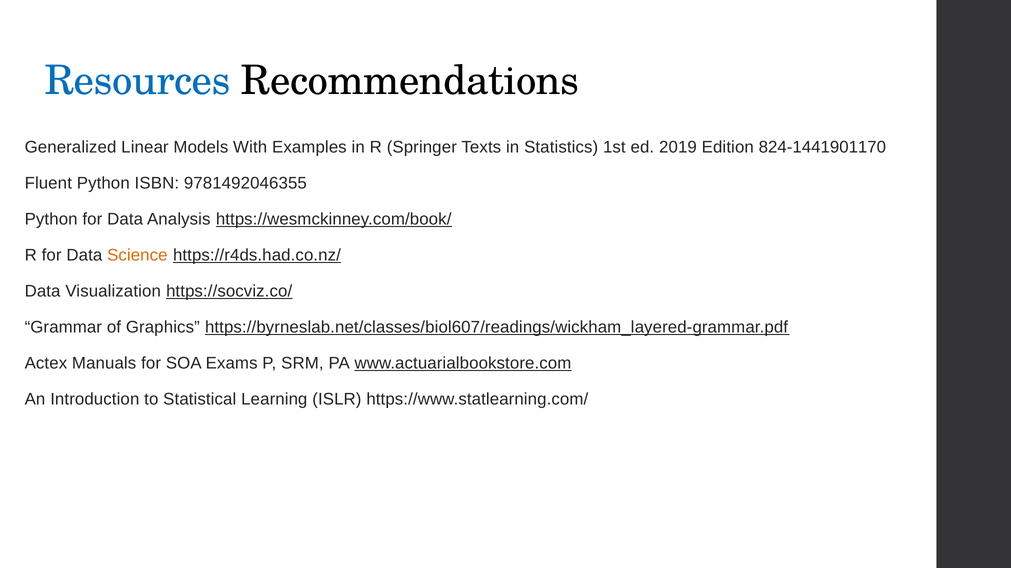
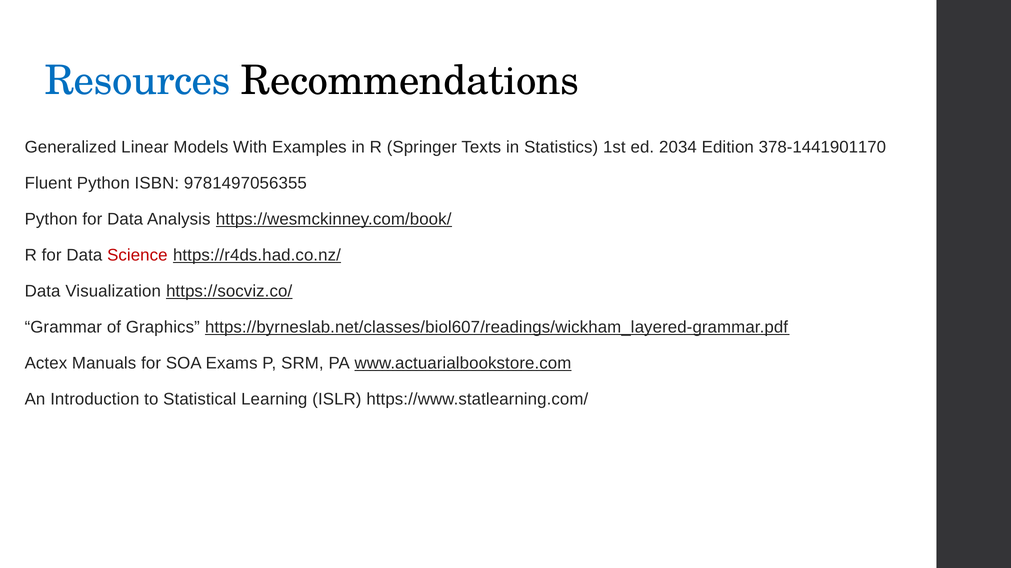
2019: 2019 -> 2034
824-1441901170: 824-1441901170 -> 378-1441901170
9781492046355: 9781492046355 -> 9781497056355
Science colour: orange -> red
